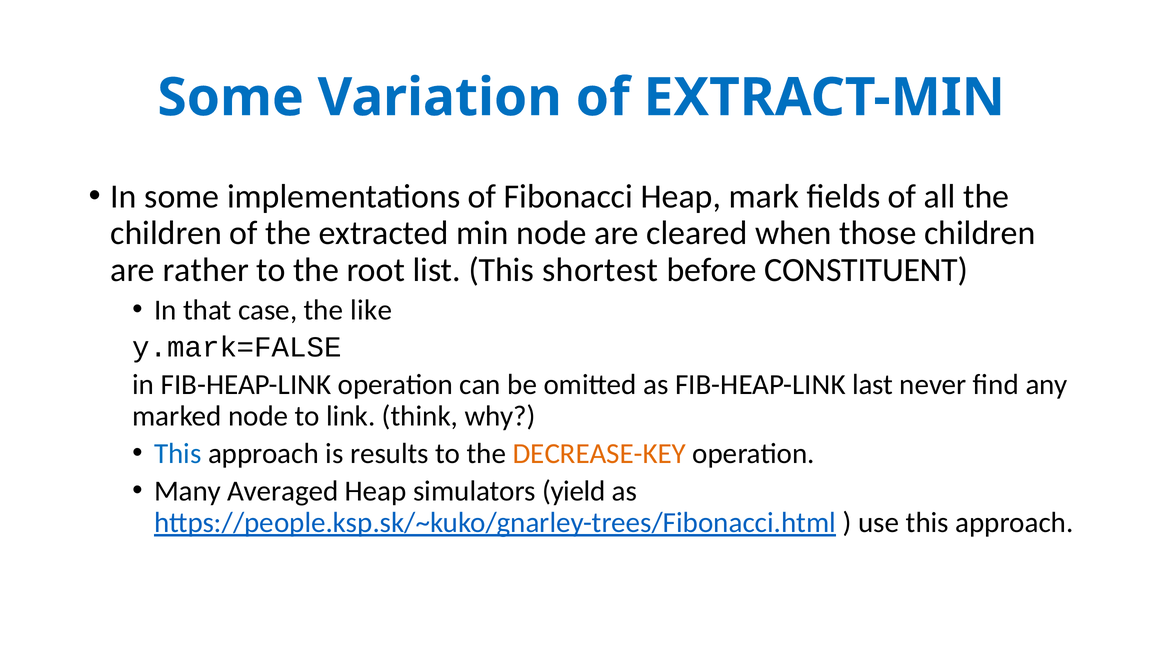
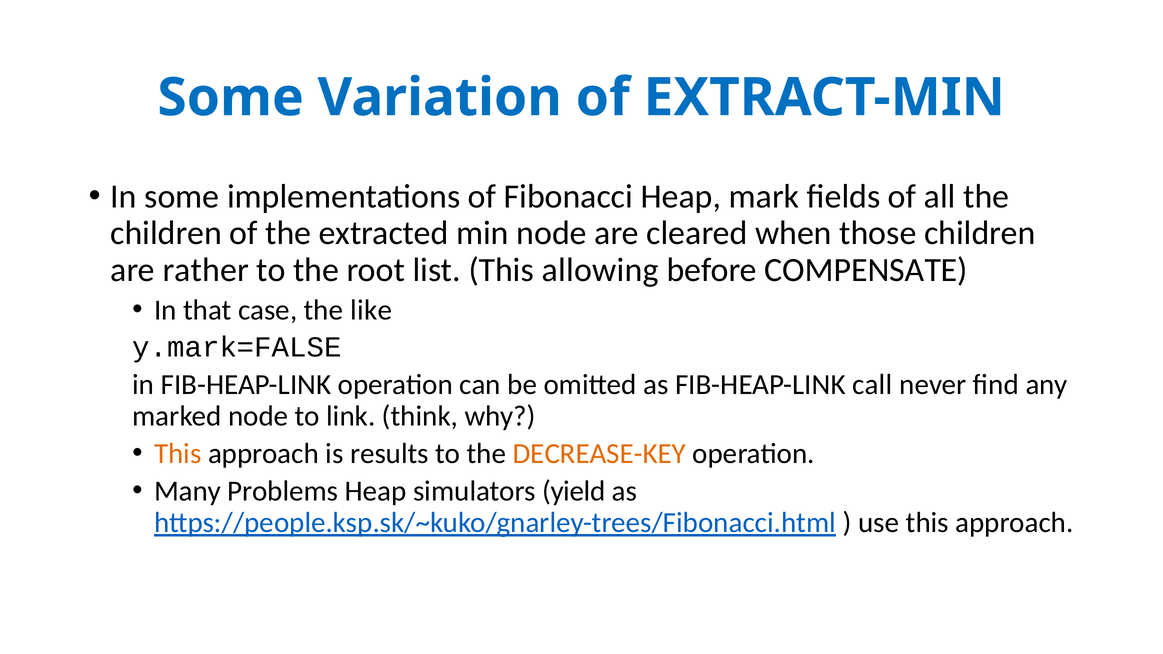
shortest: shortest -> allowing
CONSTITUENT: CONSTITUENT -> COMPENSATE
last: last -> call
This at (178, 454) colour: blue -> orange
Averaged: Averaged -> Problems
